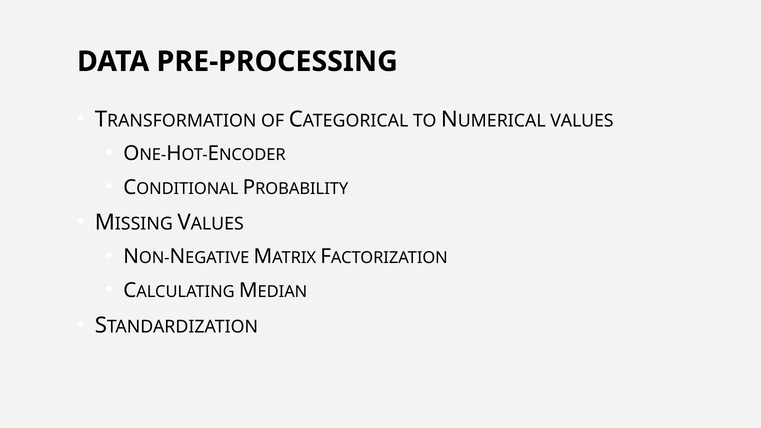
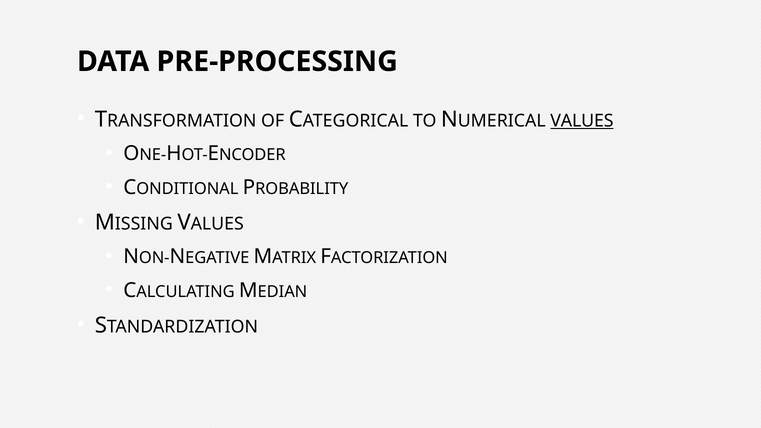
VALUES underline: none -> present
